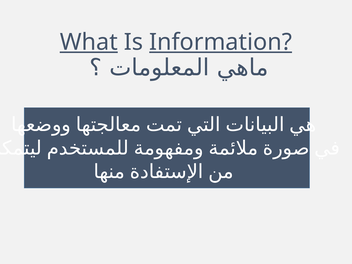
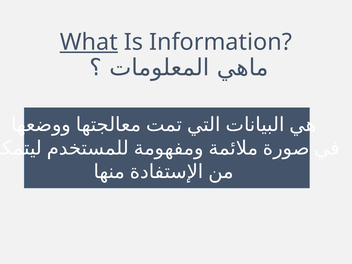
Information underline: present -> none
